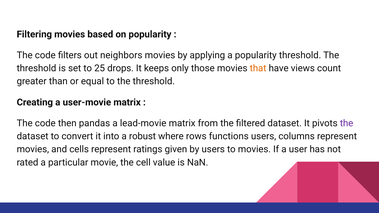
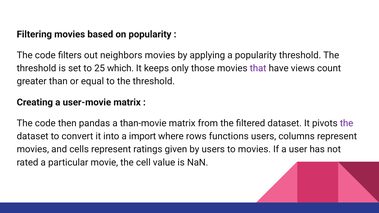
drops: drops -> which
that colour: orange -> purple
lead-movie: lead-movie -> than-movie
robust: robust -> import
